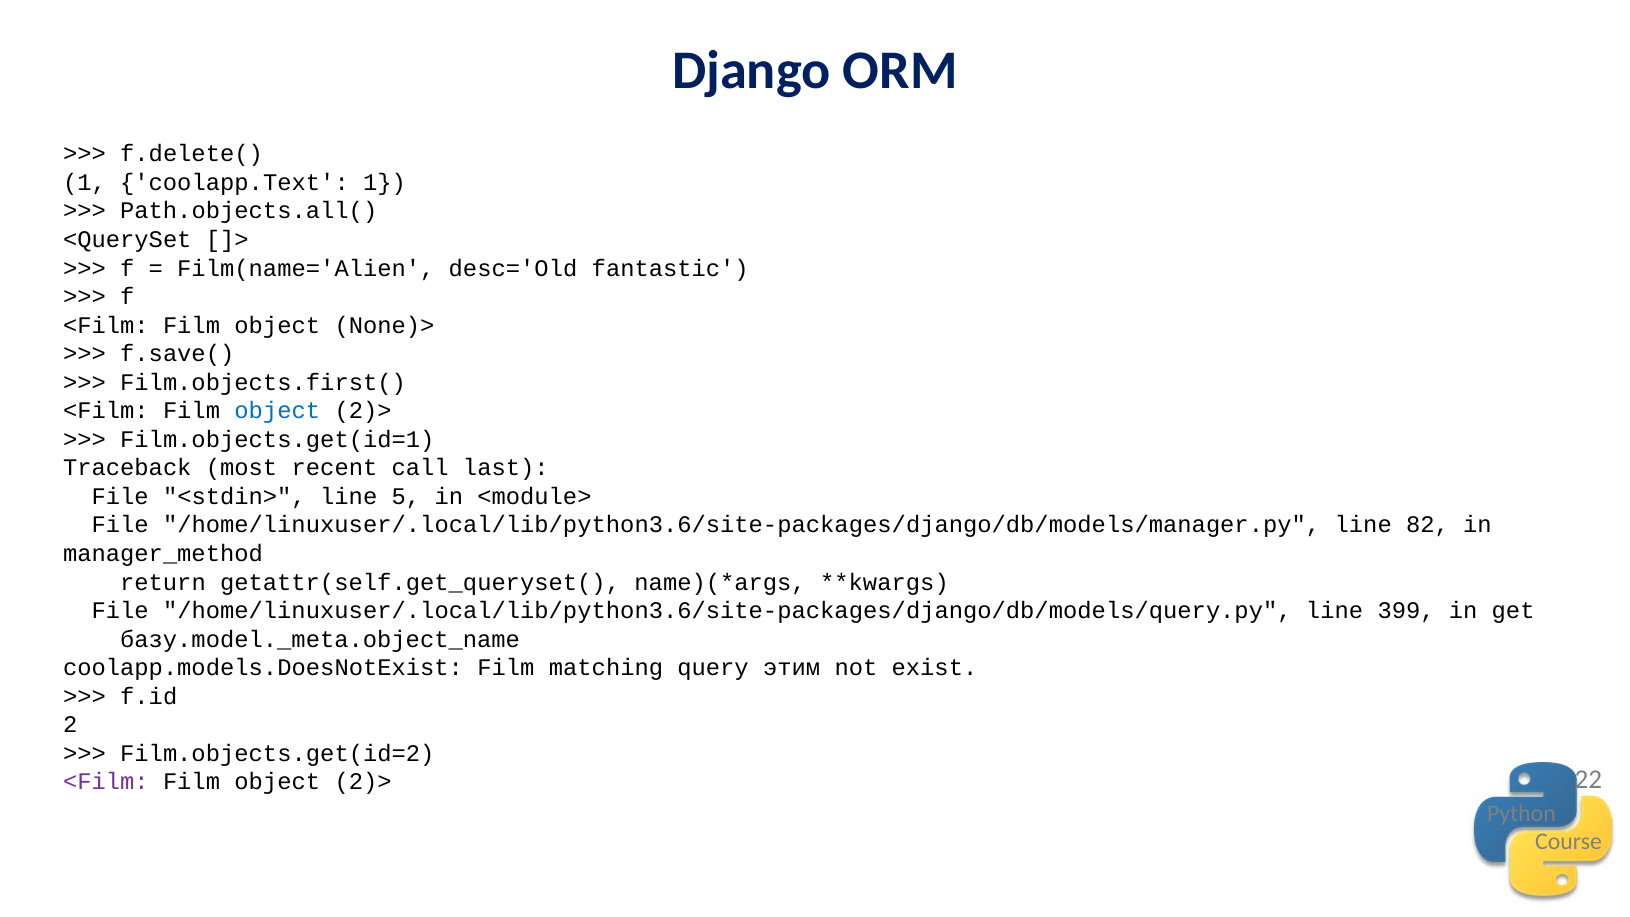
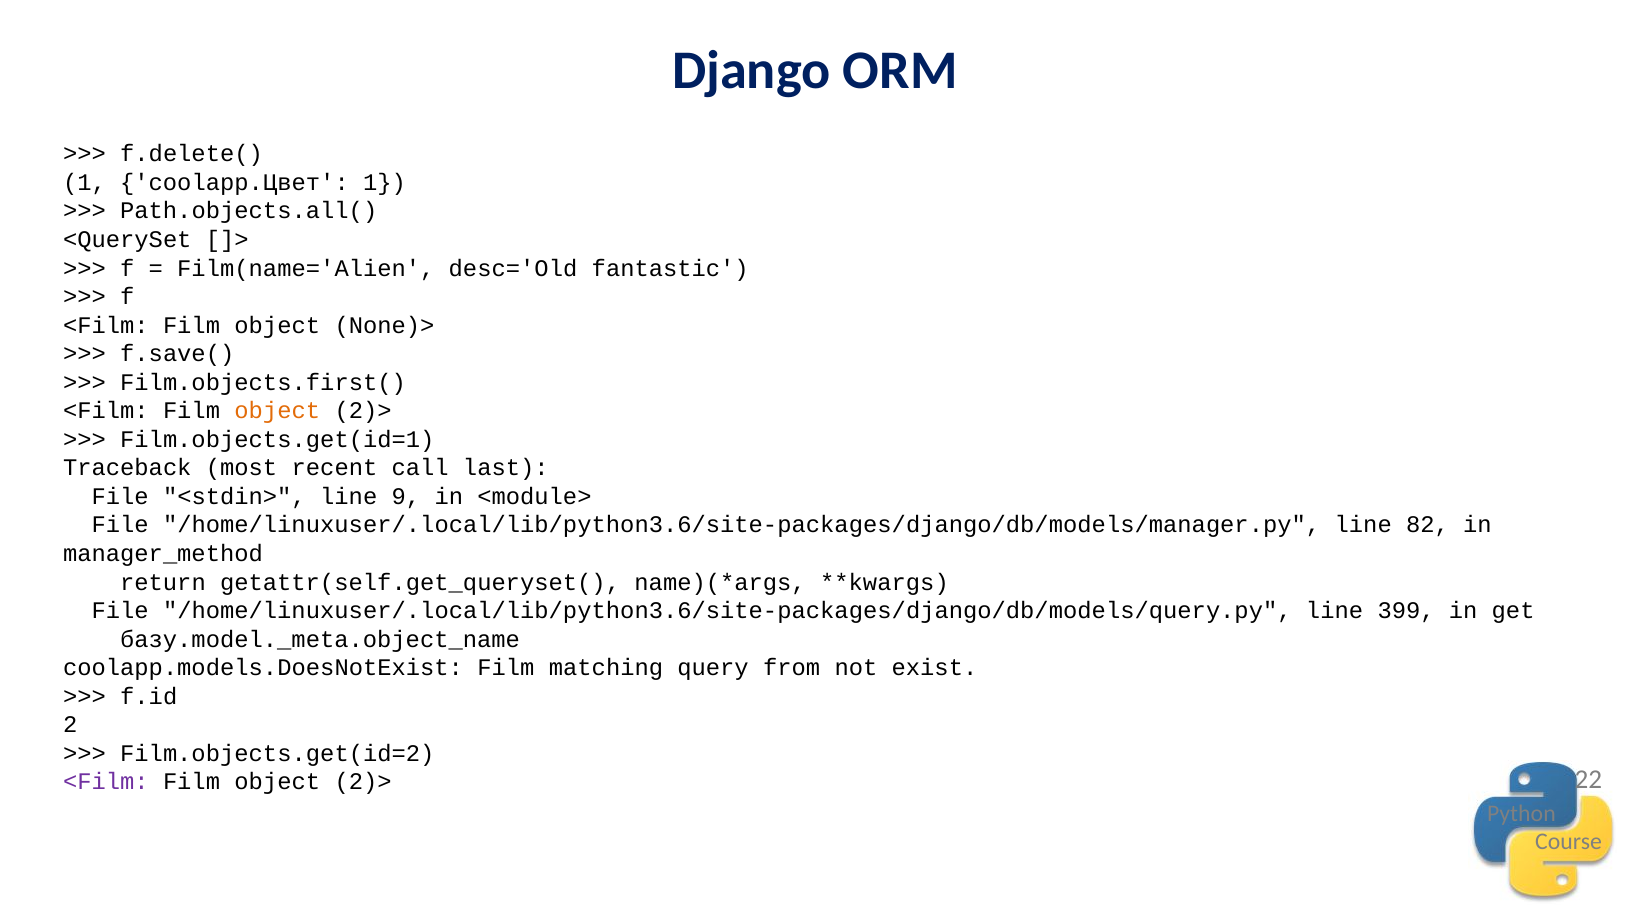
coolapp.Text: coolapp.Text -> coolapp.Цвет
object at (277, 411) colour: blue -> orange
5: 5 -> 9
этим: этим -> from
